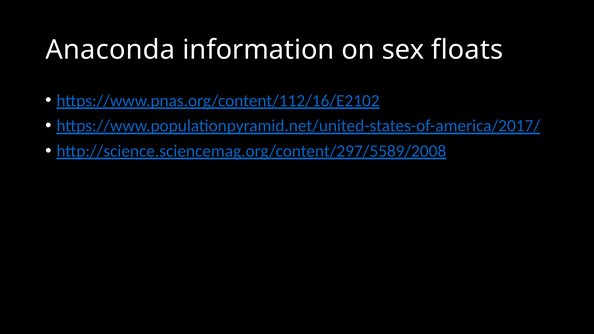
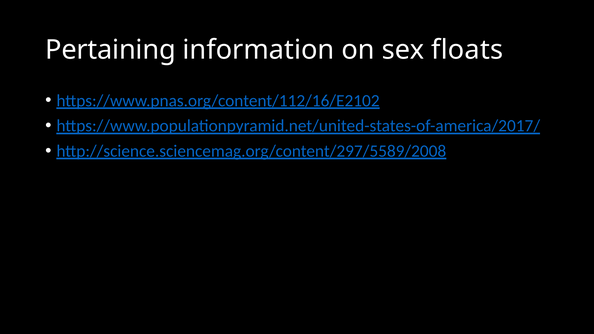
Anaconda: Anaconda -> Pertaining
